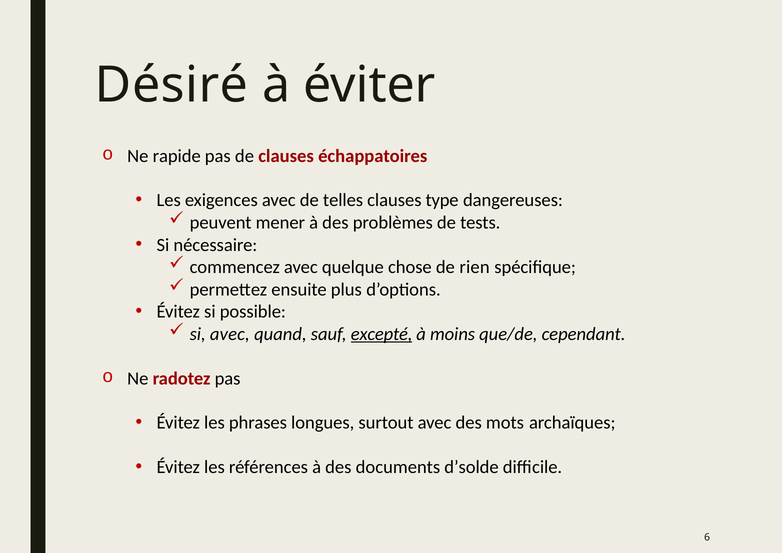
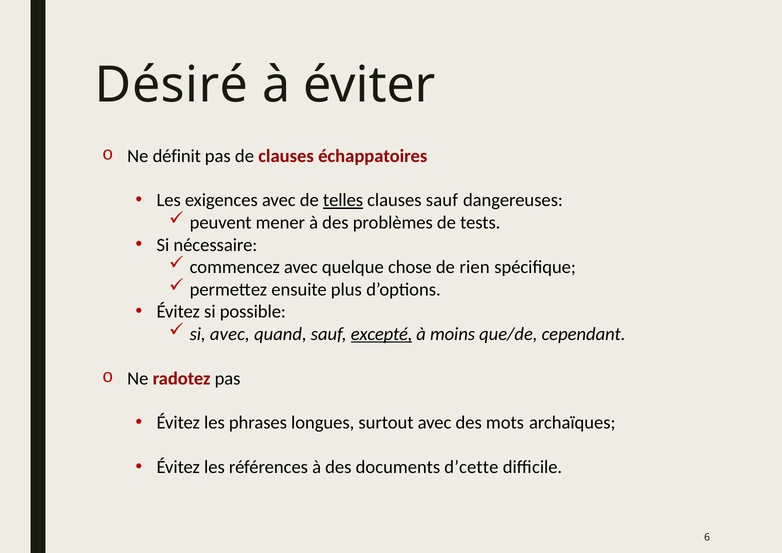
rapide: rapide -> définit
telles underline: none -> present
clauses type: type -> sauf
d’solde: d’solde -> d’cette
